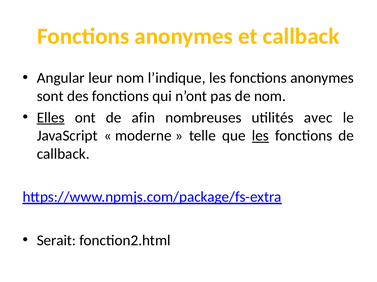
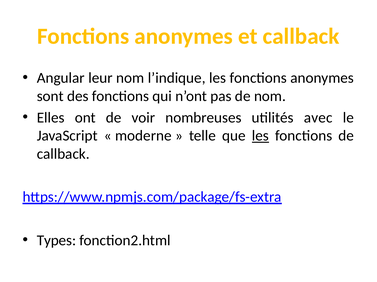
Elles underline: present -> none
afin: afin -> voir
Serait: Serait -> Types
